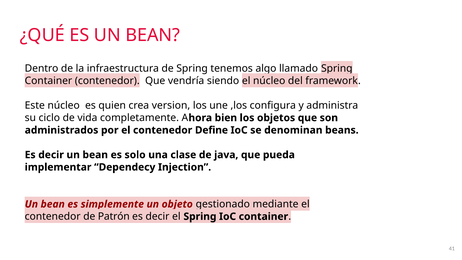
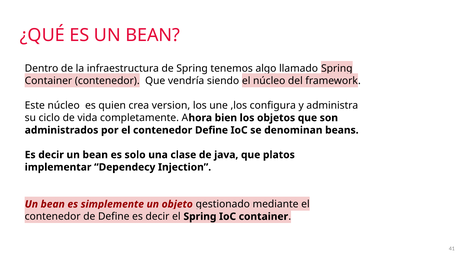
pueda: pueda -> platos
de Patrón: Patrón -> Define
